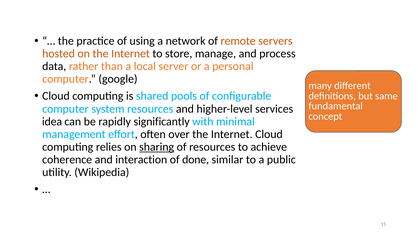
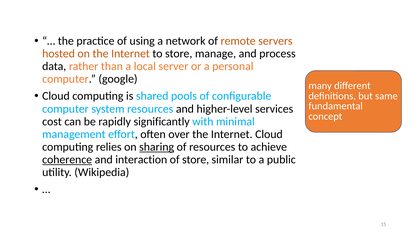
idea: idea -> cost
coherence underline: none -> present
of done: done -> store
